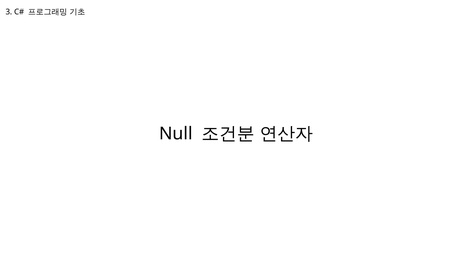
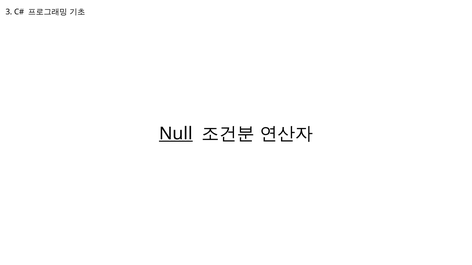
Null underline: none -> present
